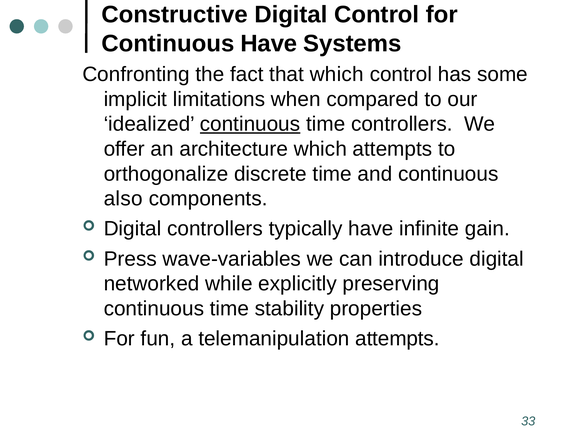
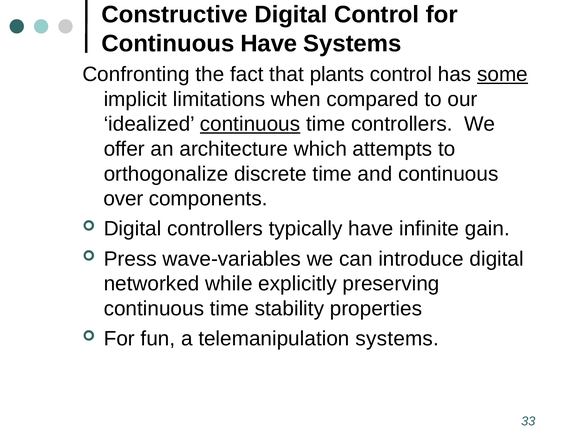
that which: which -> plants
some underline: none -> present
also: also -> over
telemanipulation attempts: attempts -> systems
